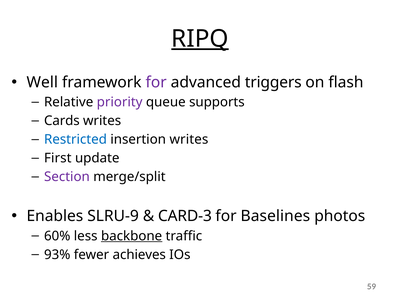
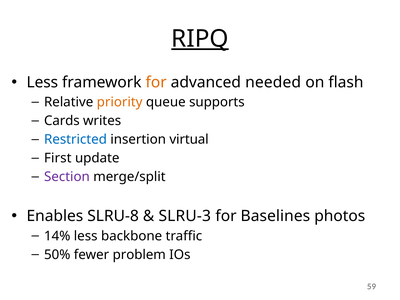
Well at (42, 82): Well -> Less
for at (156, 82) colour: purple -> orange
triggers: triggers -> needed
priority colour: purple -> orange
insertion writes: writes -> virtual
SLRU-9: SLRU-9 -> SLRU-8
CARD-3: CARD-3 -> SLRU-3
60%: 60% -> 14%
backbone underline: present -> none
93%: 93% -> 50%
achieves: achieves -> problem
